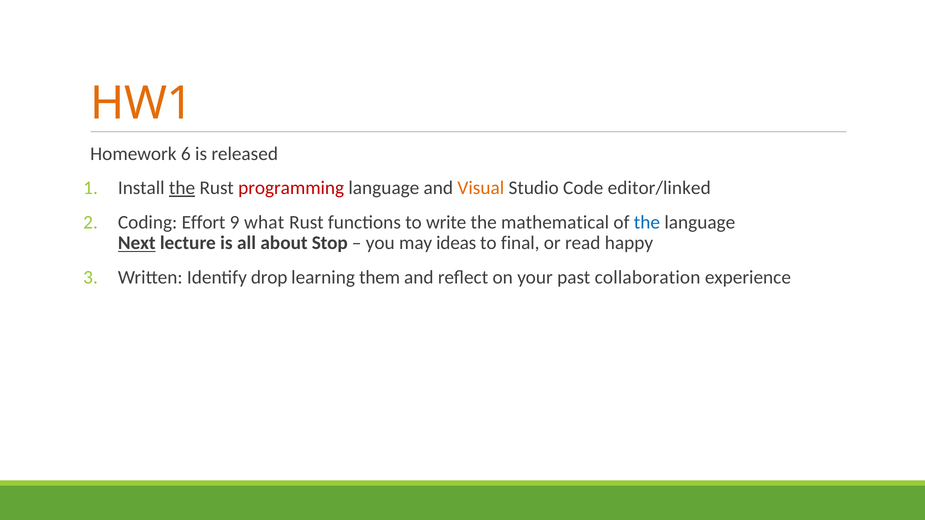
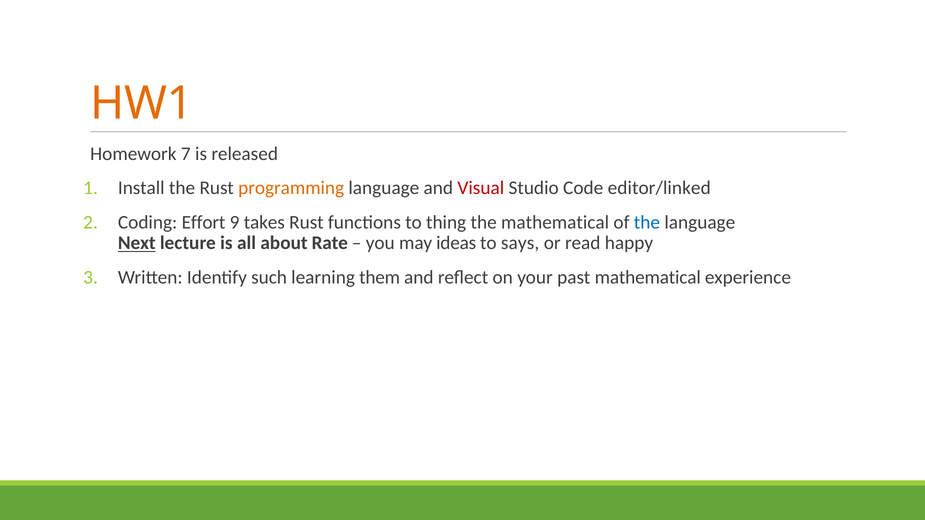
6: 6 -> 7
the at (182, 188) underline: present -> none
programming colour: red -> orange
Visual colour: orange -> red
what: what -> takes
write: write -> thing
Stop: Stop -> Rate
final: final -> says
drop: drop -> such
past collaboration: collaboration -> mathematical
